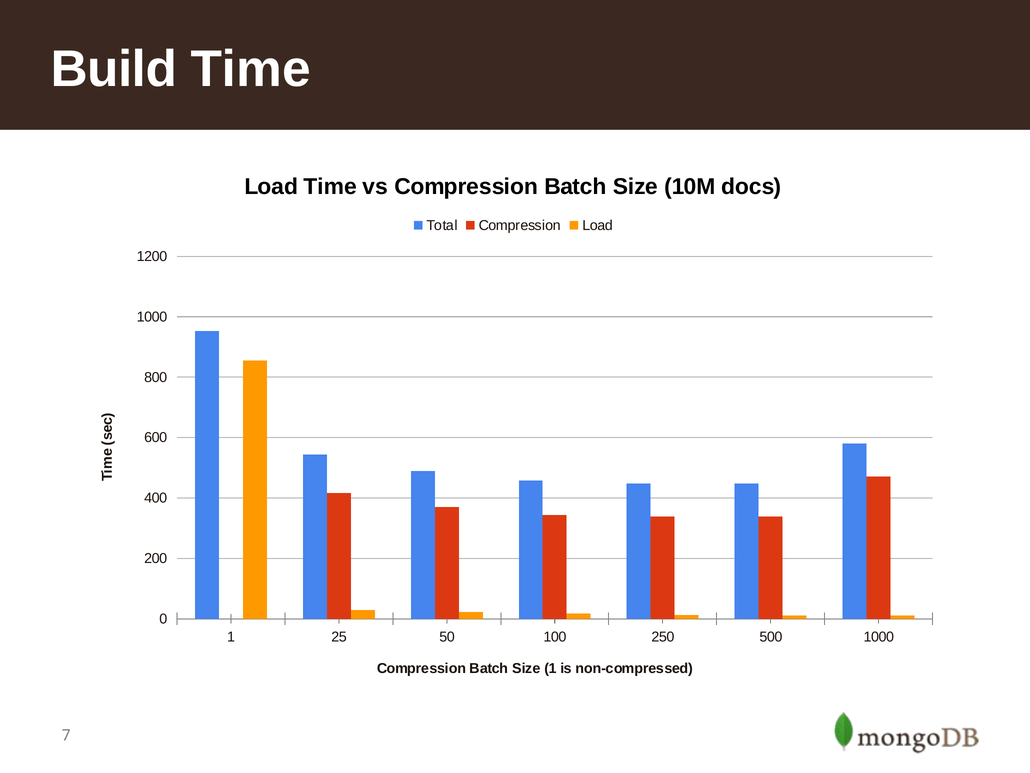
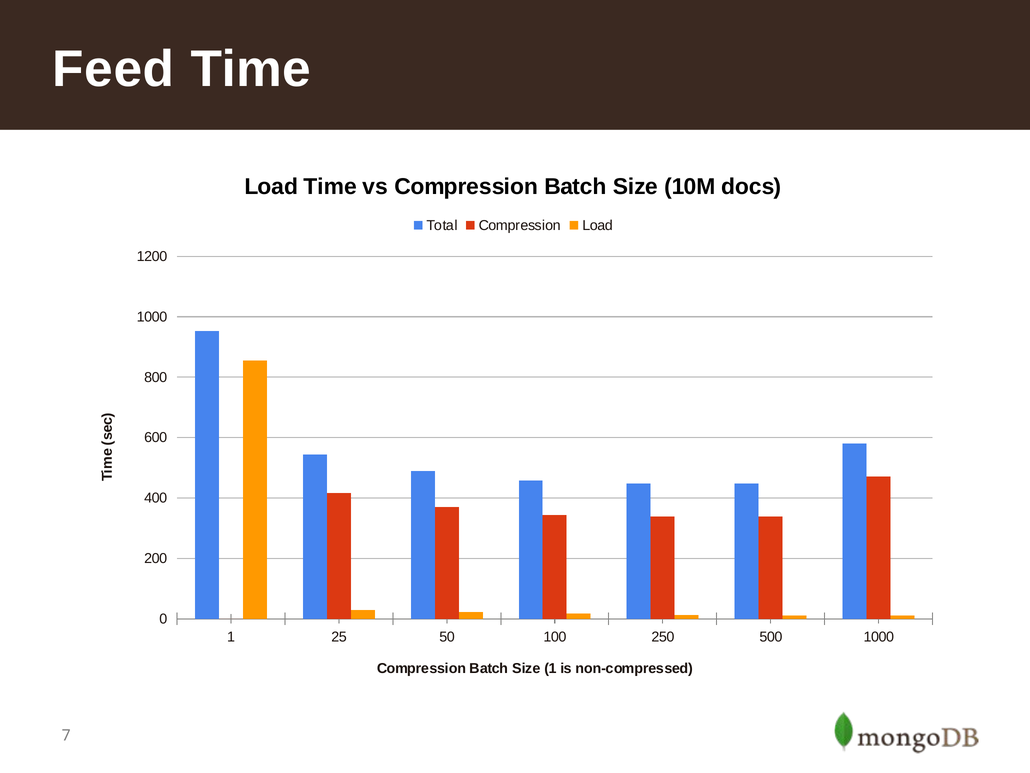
Build: Build -> Feed
